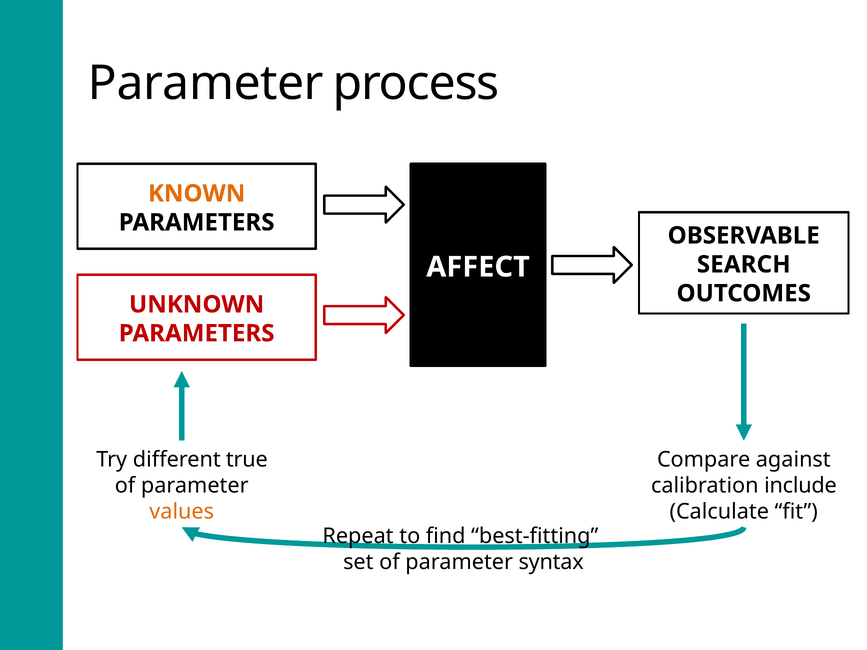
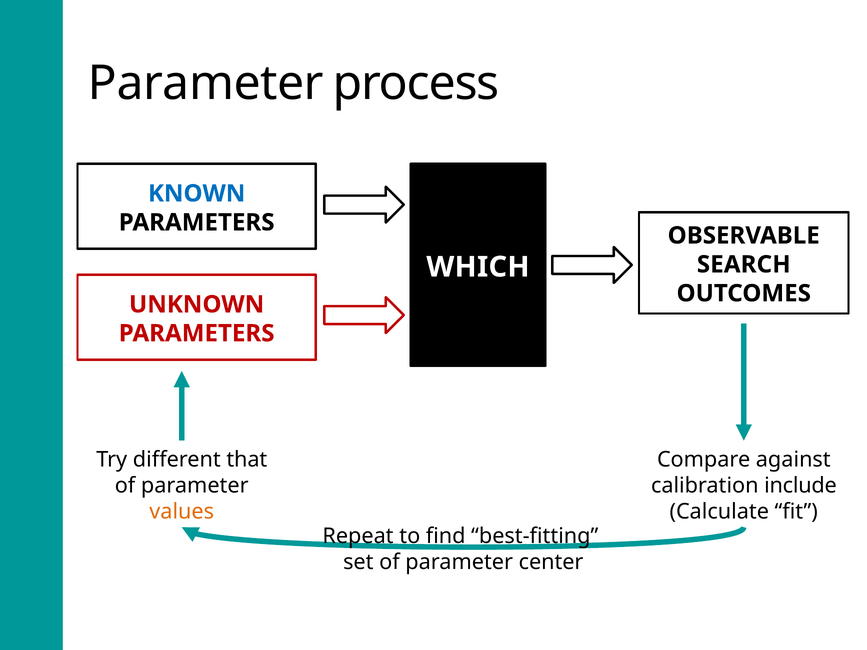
KNOWN colour: orange -> blue
AFFECT: AFFECT -> WHICH
true: true -> that
syntax: syntax -> center
